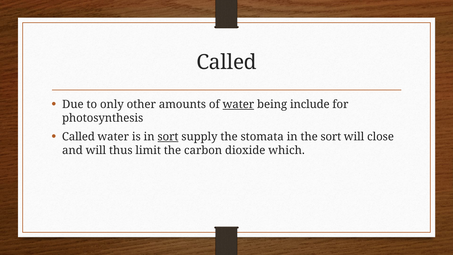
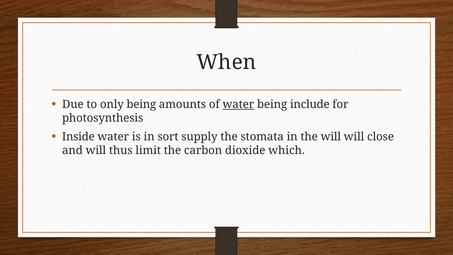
Called at (227, 62): Called -> When
only other: other -> being
Called at (78, 137): Called -> Inside
sort at (168, 137) underline: present -> none
the sort: sort -> will
